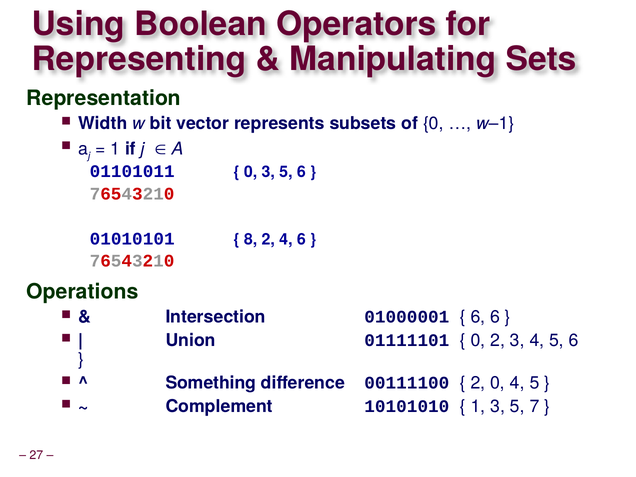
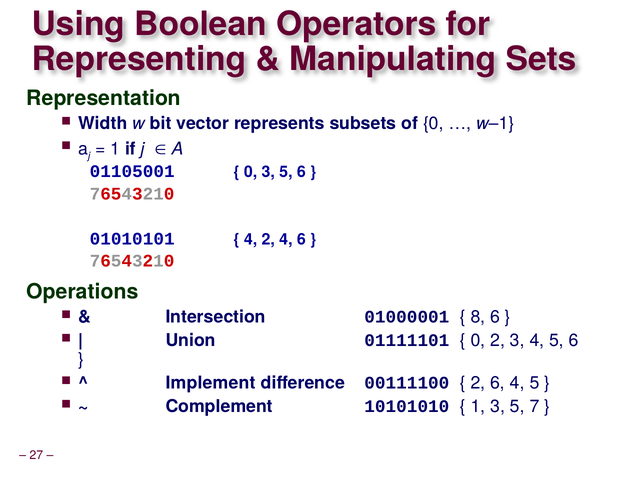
01101011: 01101011 -> 01105001
8 at (251, 239): 8 -> 4
6 at (478, 317): 6 -> 8
Something: Something -> Implement
2 0: 0 -> 6
